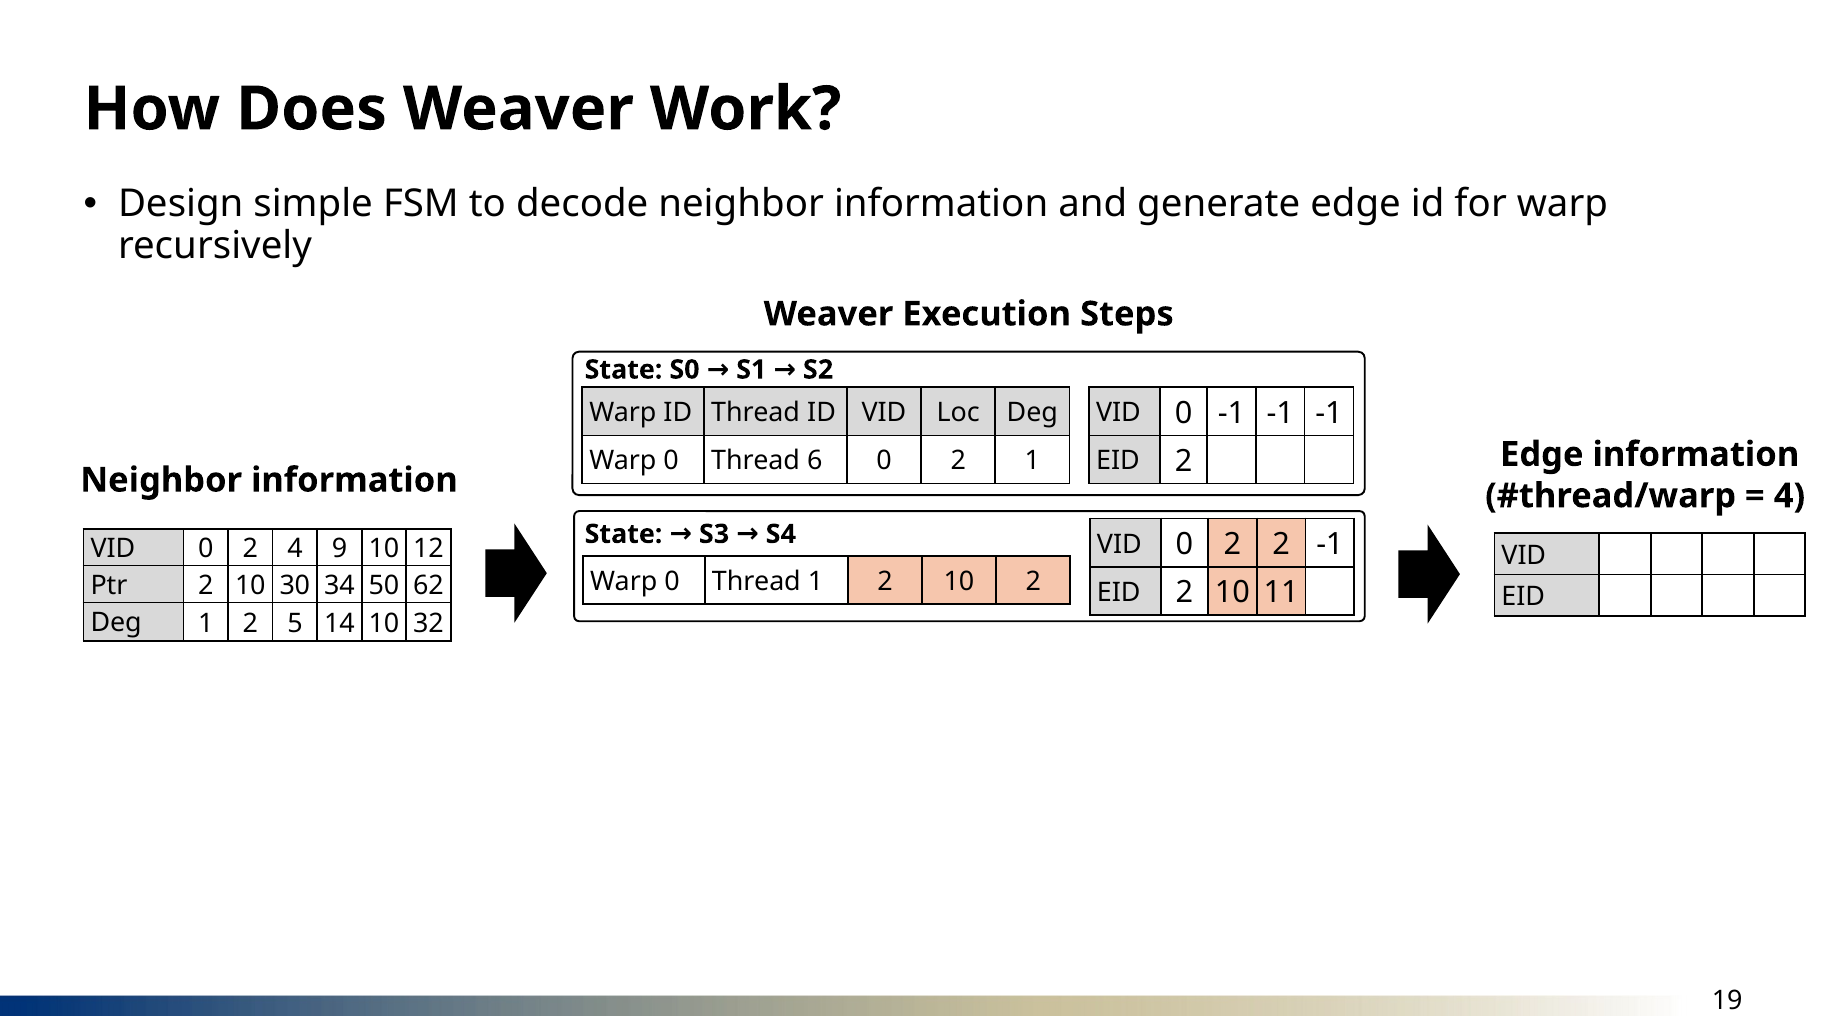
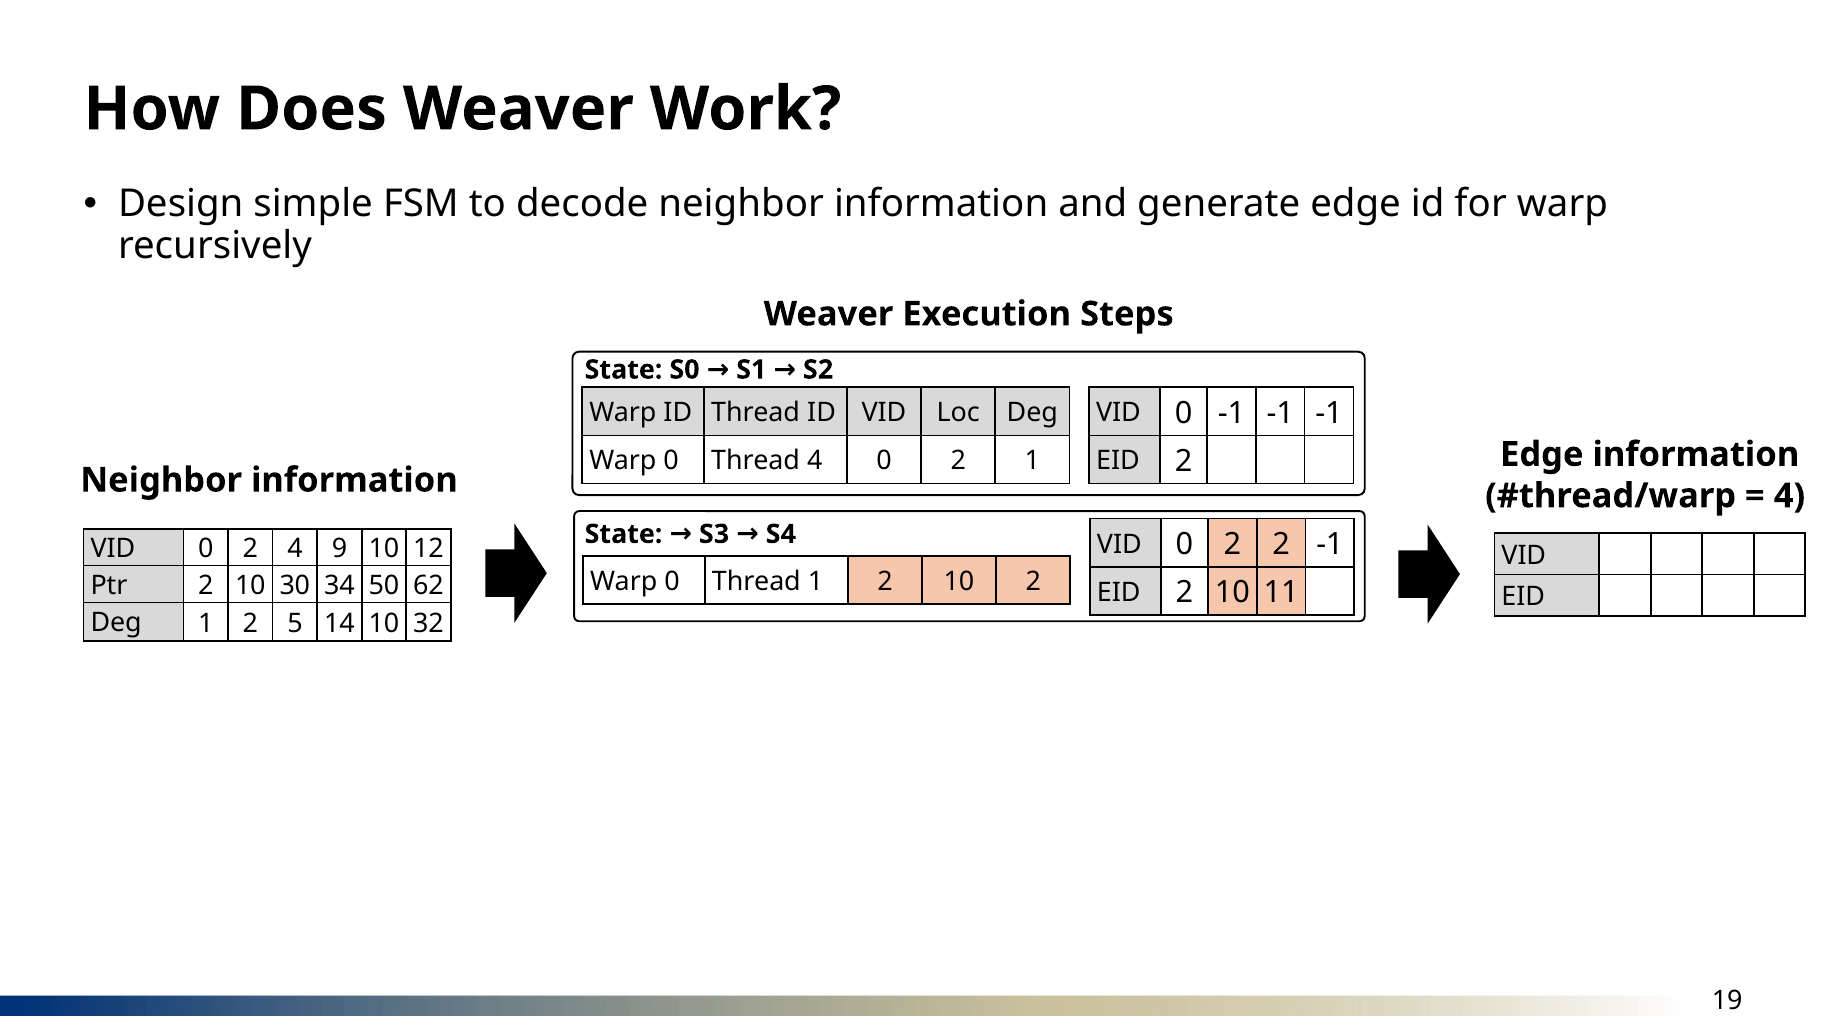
Thread 6: 6 -> 4
